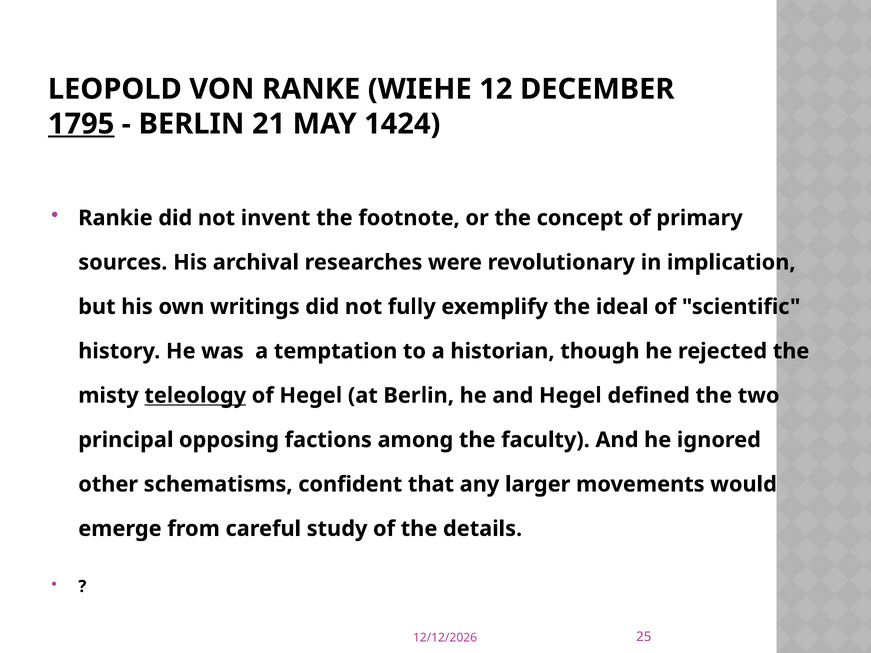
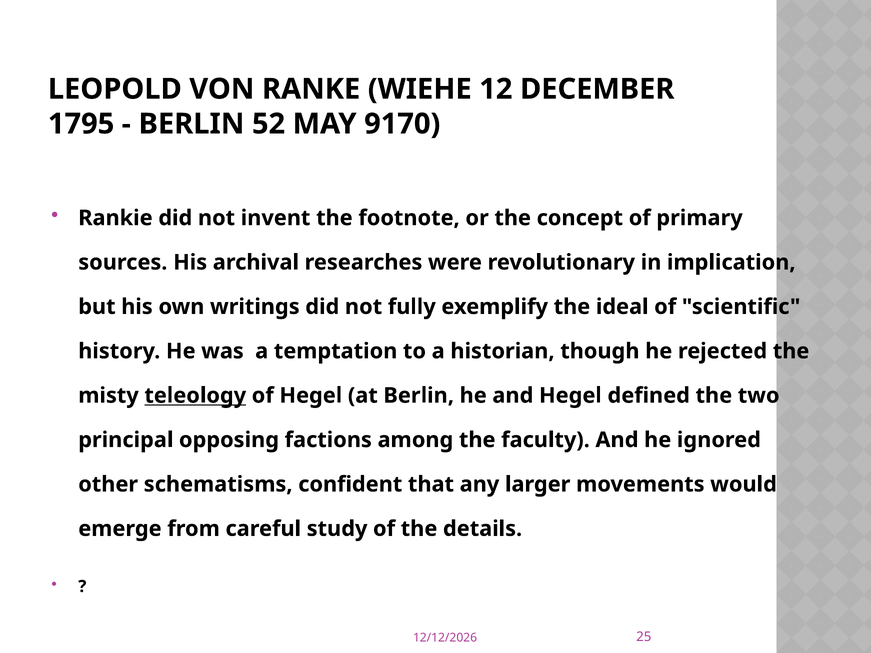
1795 underline: present -> none
21: 21 -> 52
1424: 1424 -> 9170
